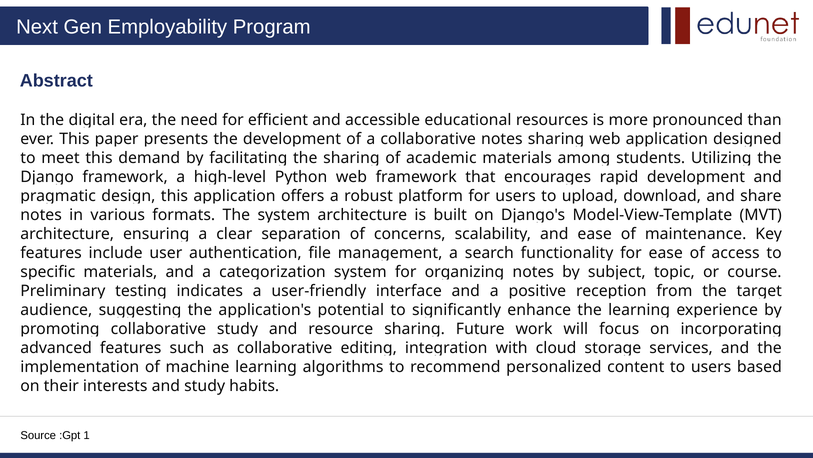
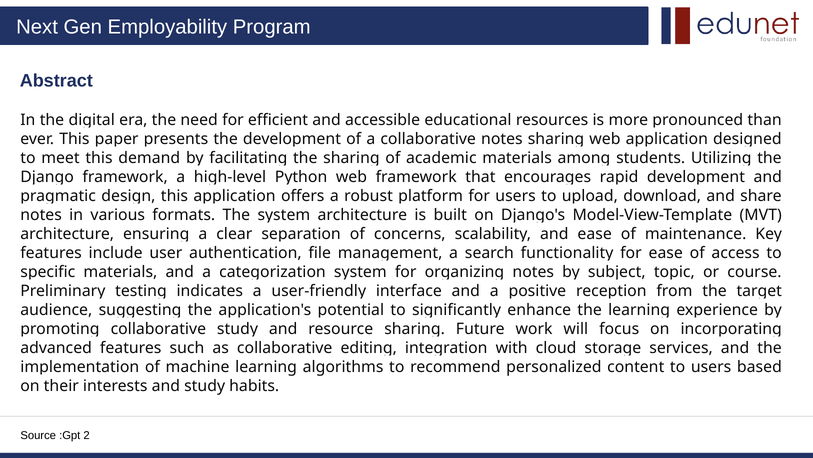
1: 1 -> 2
